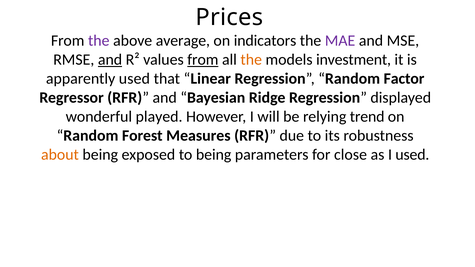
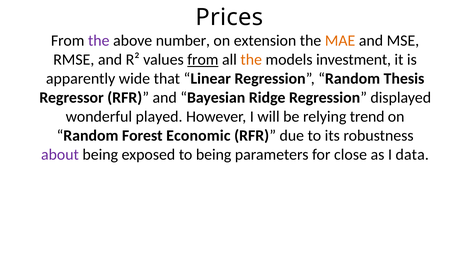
average: average -> number
indicators: indicators -> extension
MAE colour: purple -> orange
and at (110, 60) underline: present -> none
apparently used: used -> wide
Factor: Factor -> Thesis
Measures: Measures -> Economic
about colour: orange -> purple
I used: used -> data
